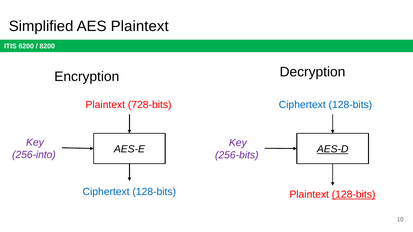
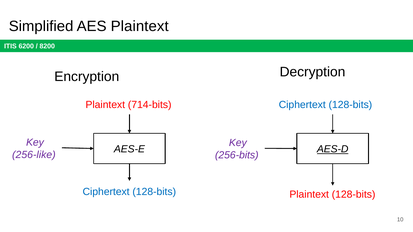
728-bits: 728-bits -> 714-bits
256-into: 256-into -> 256-like
128-bits at (354, 195) underline: present -> none
